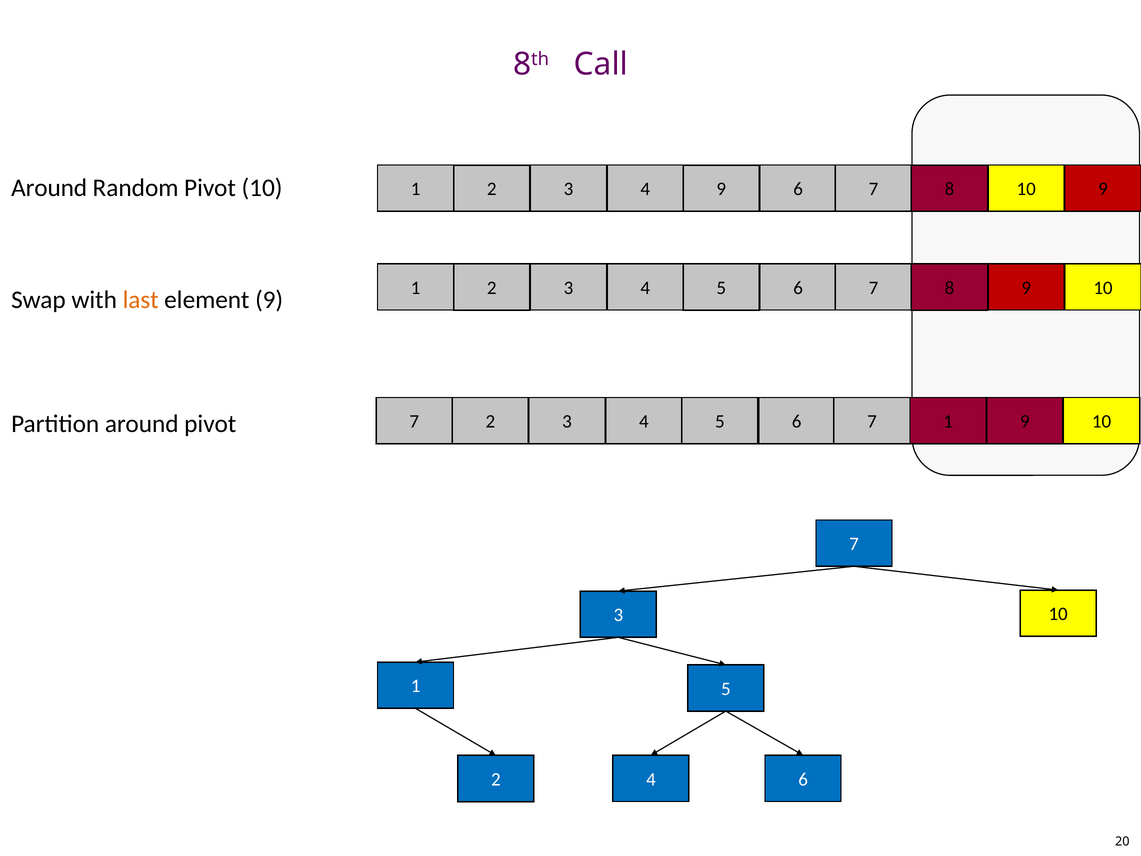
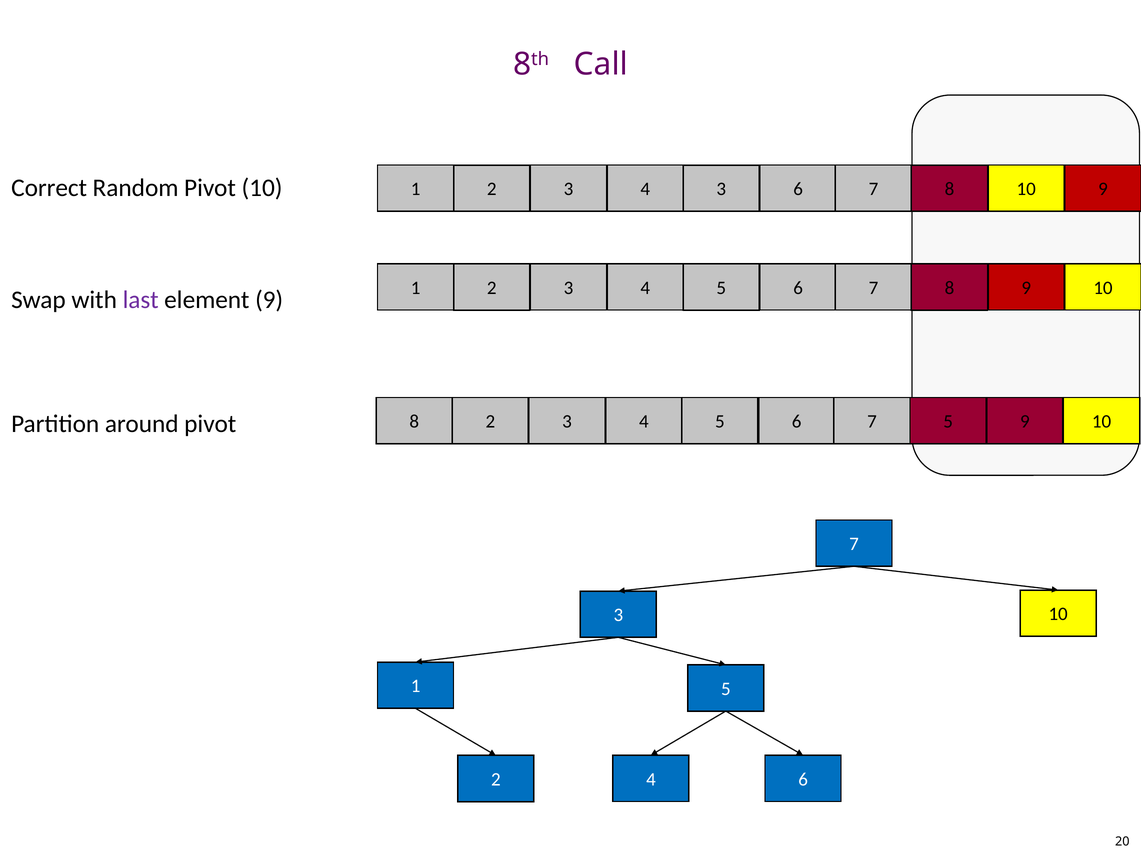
Around at (49, 188): Around -> Correct
4 9: 9 -> 3
last colour: orange -> purple
pivot 7: 7 -> 8
7 1: 1 -> 5
